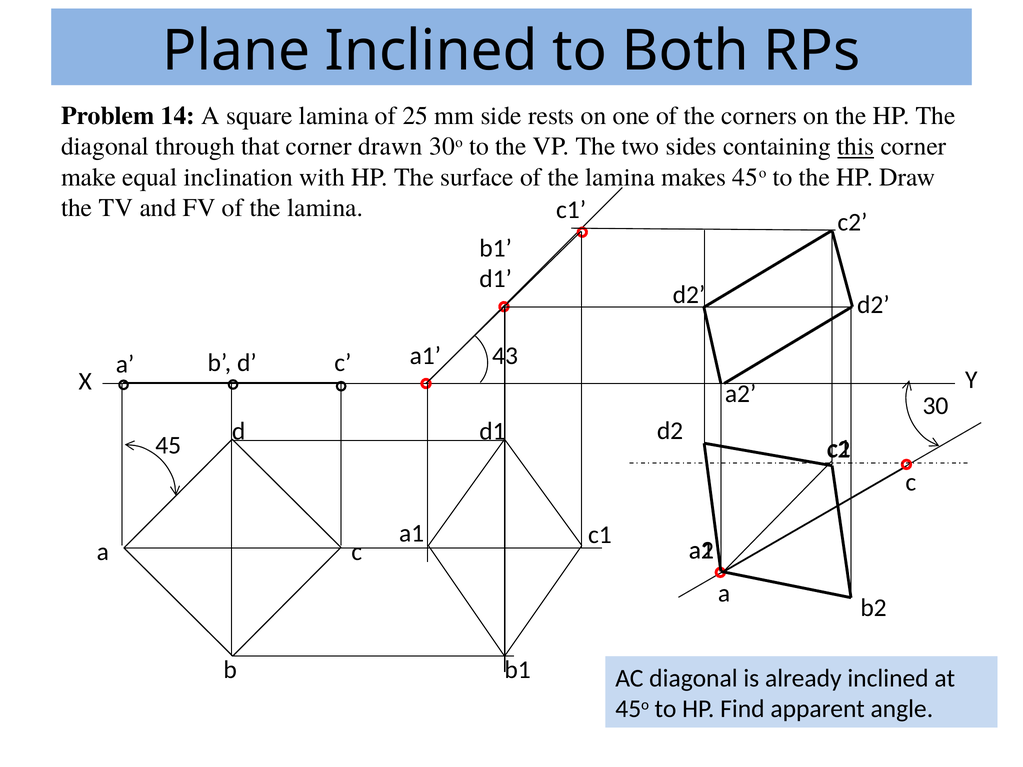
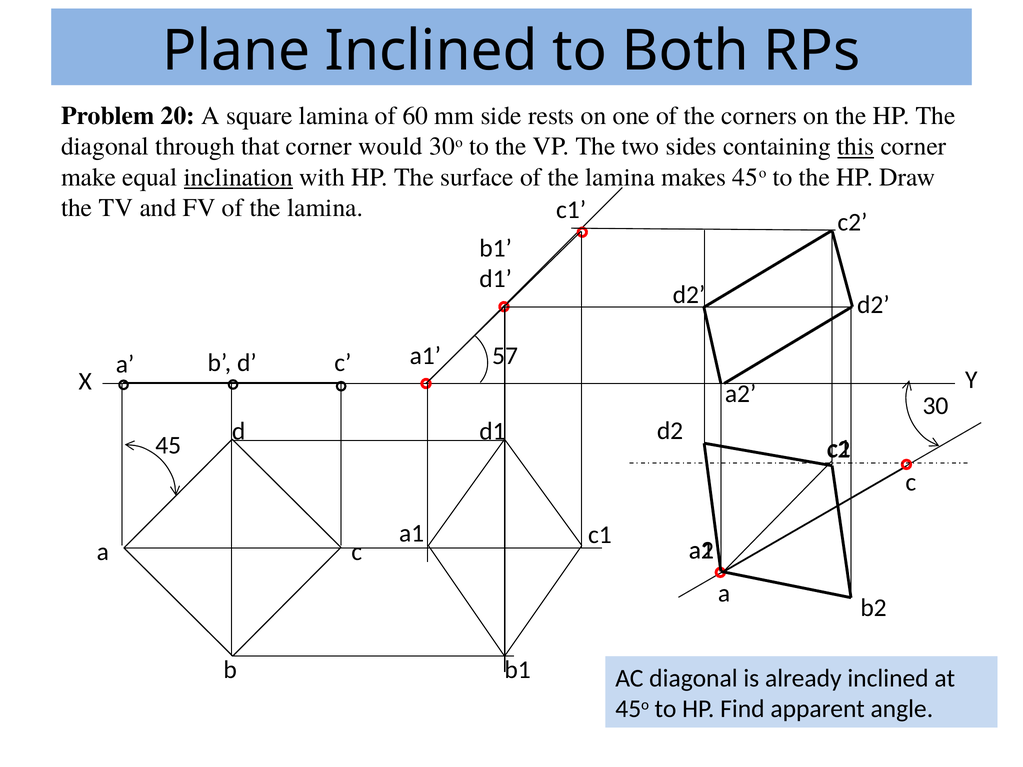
14: 14 -> 20
25: 25 -> 60
drawn: drawn -> would
inclination underline: none -> present
43: 43 -> 57
